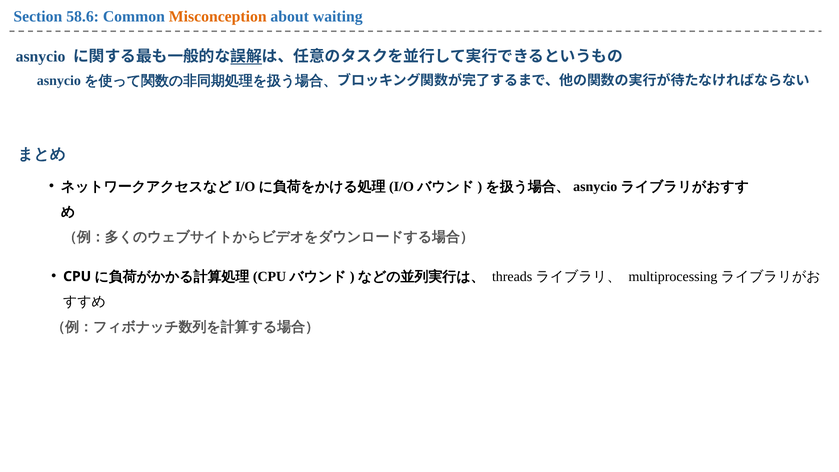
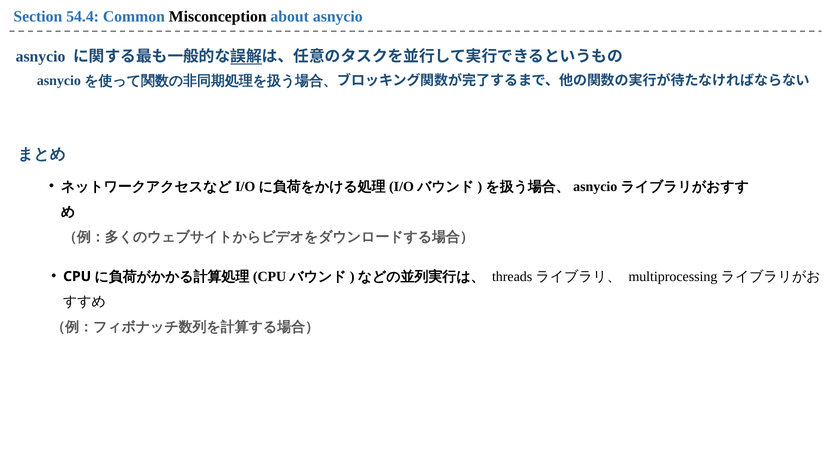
58.6: 58.6 -> 54.4
Misconception colour: orange -> black
about waiting: waiting -> asnycio
